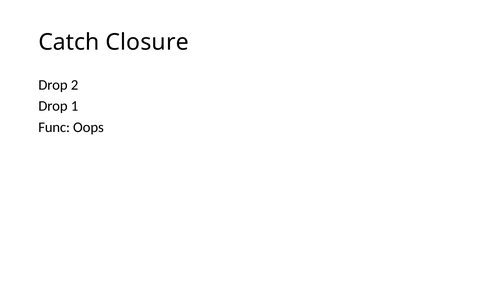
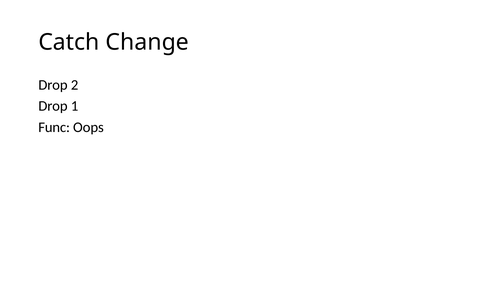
Closure: Closure -> Change
